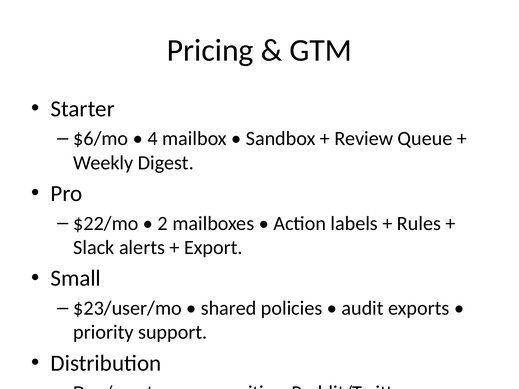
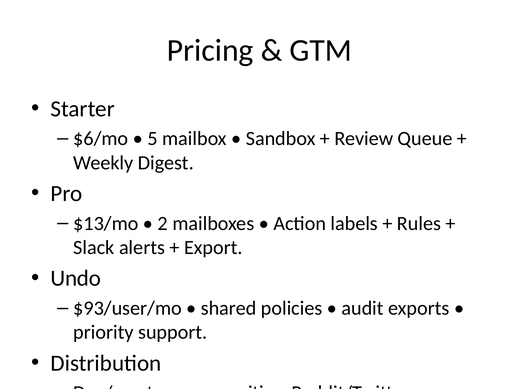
4: 4 -> 5
$22/mo: $22/mo -> $13/mo
Small: Small -> Undo
$23/user/mo: $23/user/mo -> $93/user/mo
